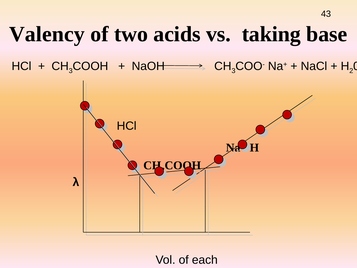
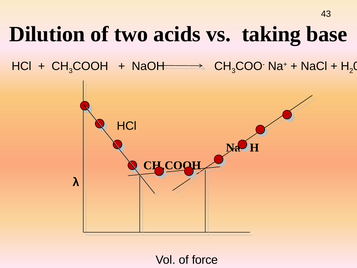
Valency: Valency -> Dilution
each: each -> force
